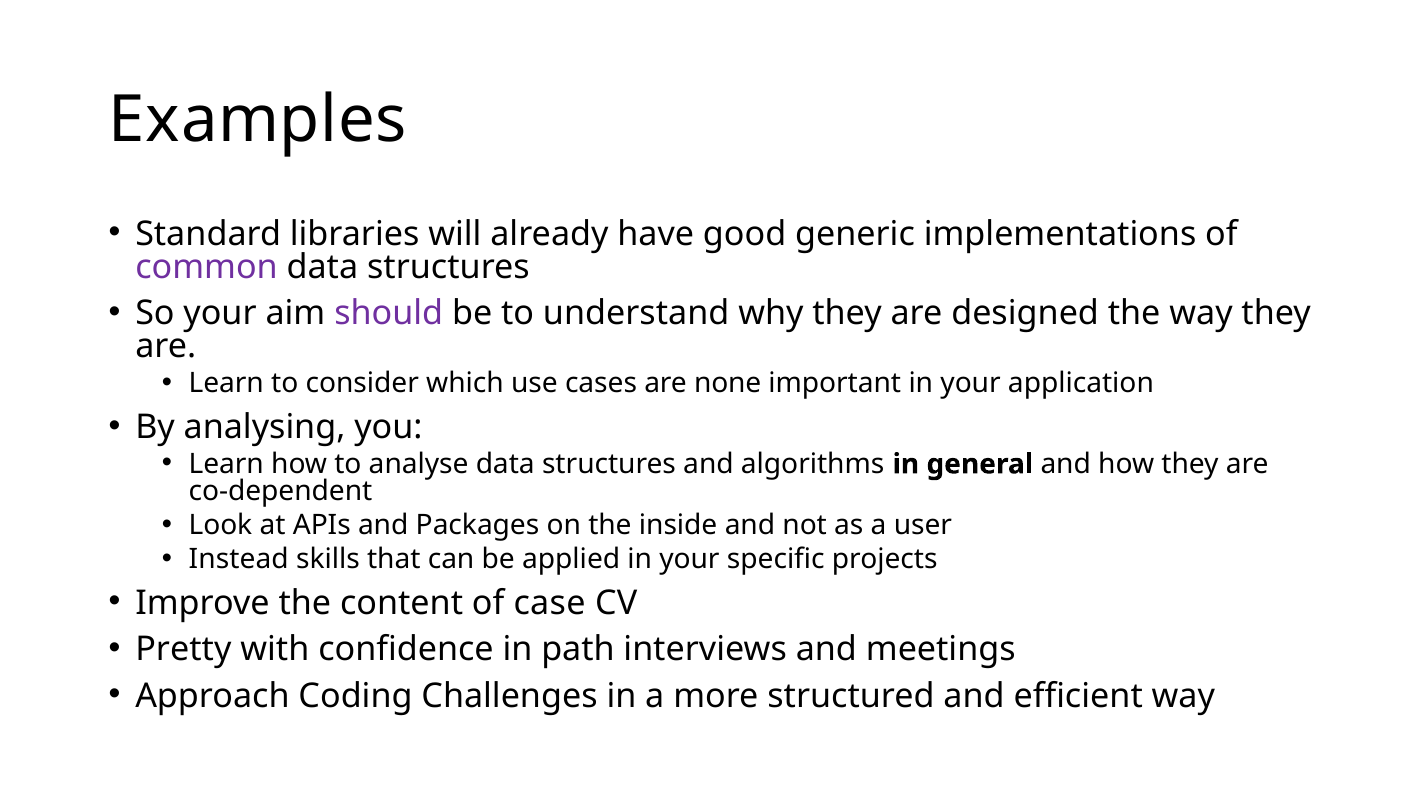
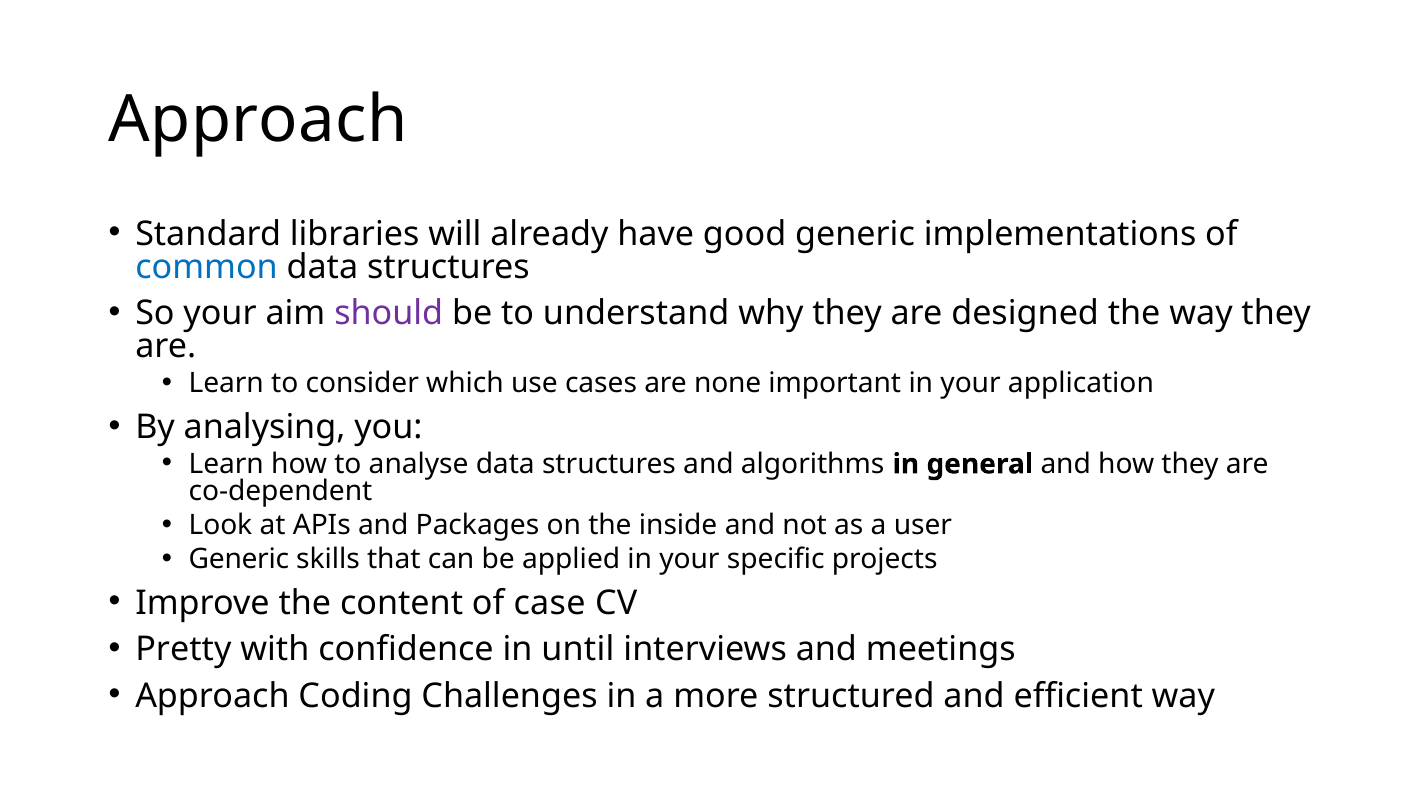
Examples at (258, 120): Examples -> Approach
common colour: purple -> blue
Instead at (239, 560): Instead -> Generic
path: path -> until
